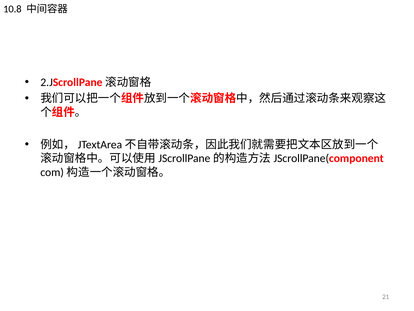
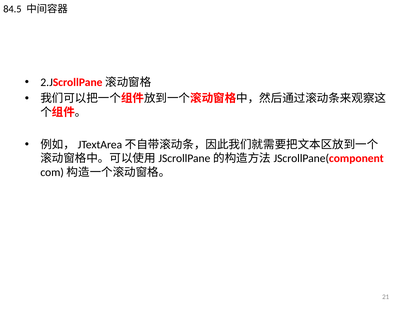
10.8: 10.8 -> 84.5
